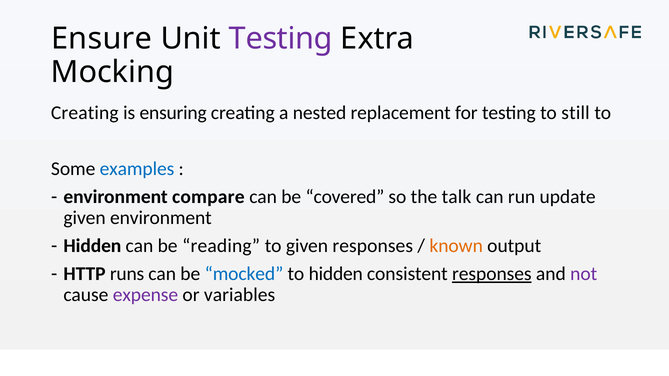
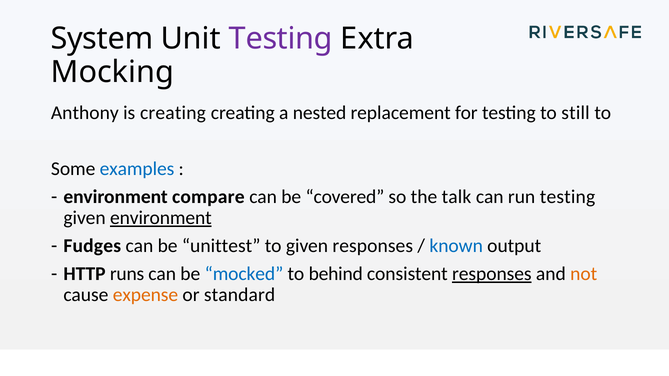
Ensure: Ensure -> System
Creating at (85, 113): Creating -> Anthony
is ensuring: ensuring -> creating
run update: update -> testing
environment at (161, 218) underline: none -> present
Hidden at (92, 246): Hidden -> Fudges
reading: reading -> unittest
known colour: orange -> blue
to hidden: hidden -> behind
not colour: purple -> orange
expense colour: purple -> orange
variables: variables -> standard
